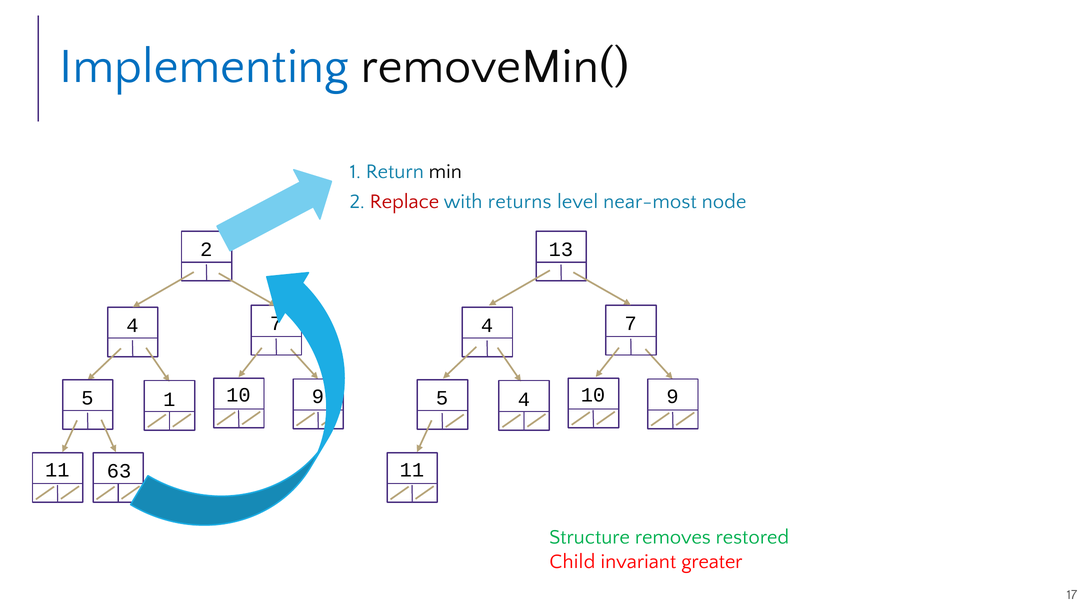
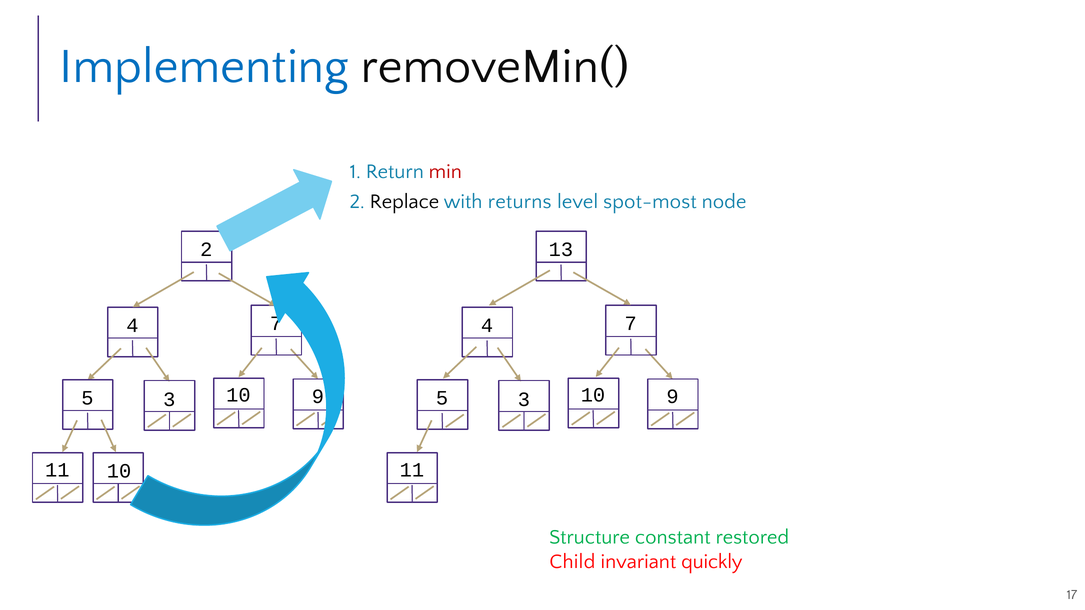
min colour: black -> red
Replace colour: red -> black
near-most: near-most -> spot-most
1 at (169, 400): 1 -> 3
4 at (524, 400): 4 -> 3
11 63: 63 -> 10
removes: removes -> constant
greater: greater -> quickly
